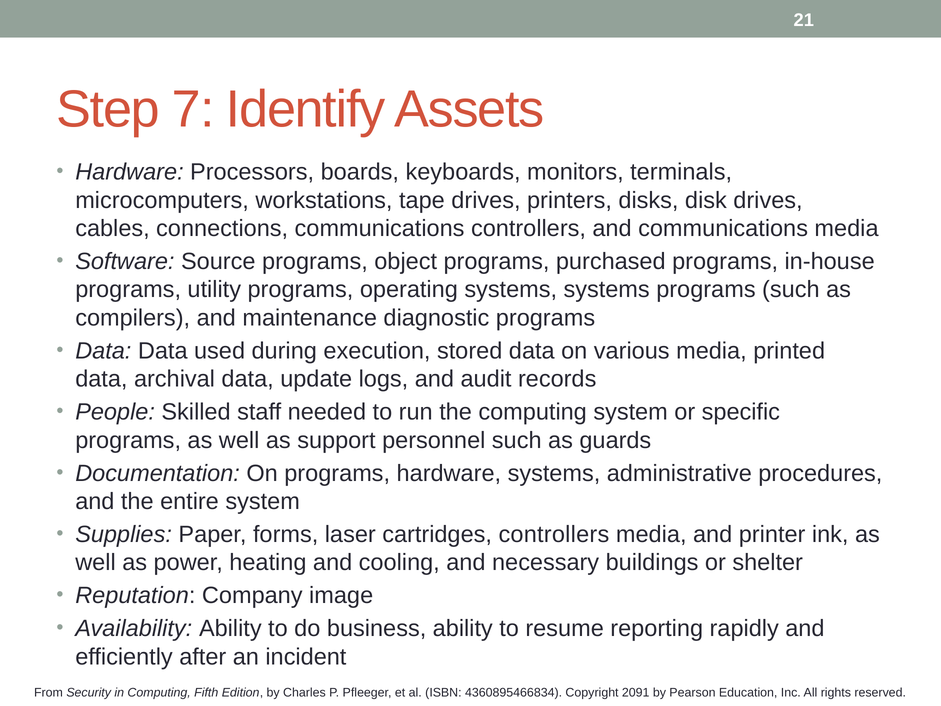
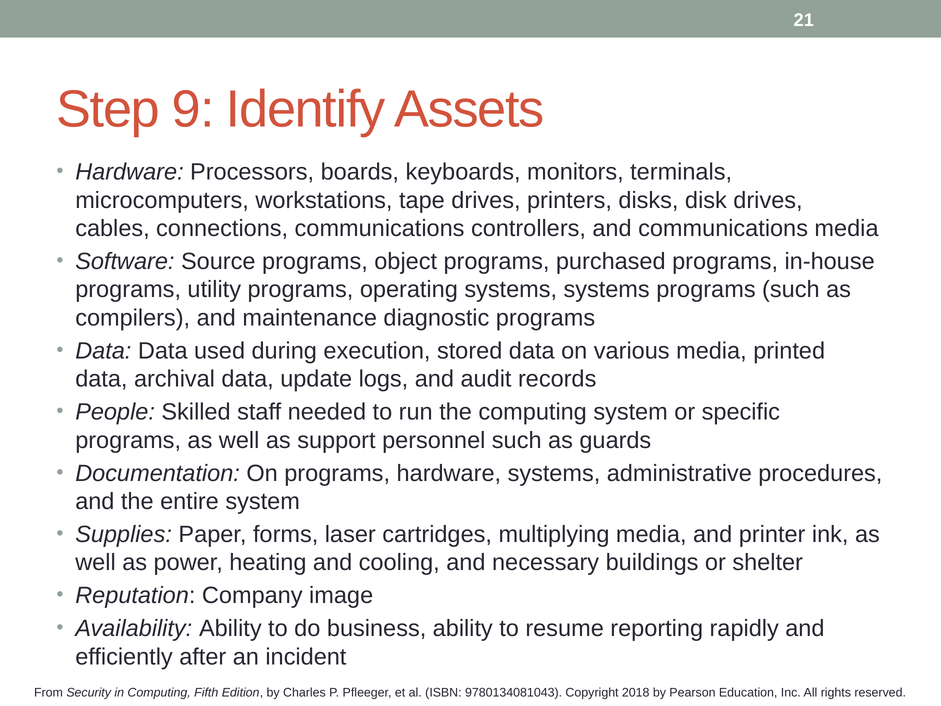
7: 7 -> 9
cartridges controllers: controllers -> multiplying
4360895466834: 4360895466834 -> 9780134081043
2091: 2091 -> 2018
